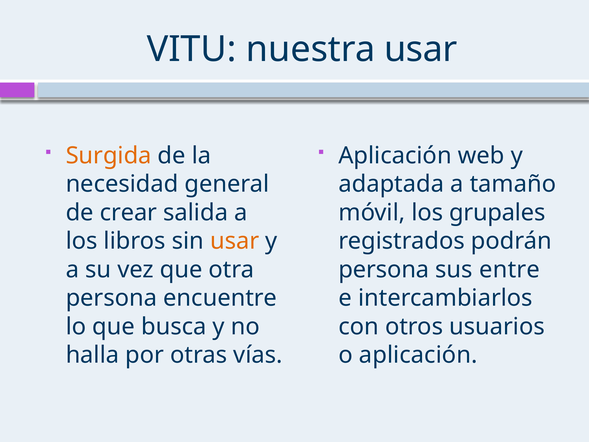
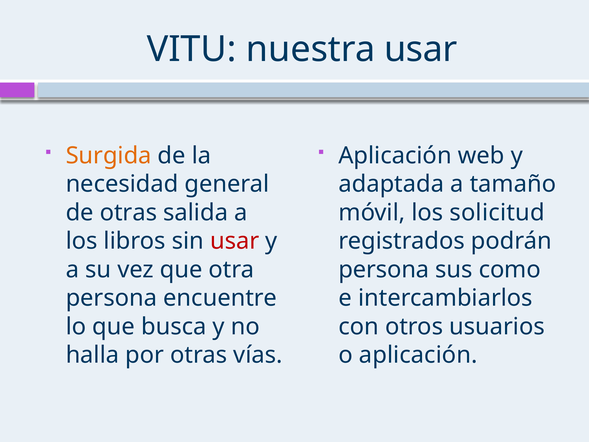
de crear: crear -> otras
grupales: grupales -> solicitud
usar at (235, 241) colour: orange -> red
entre: entre -> como
